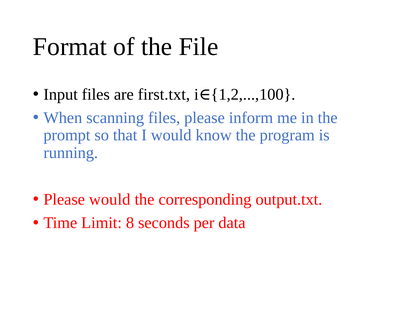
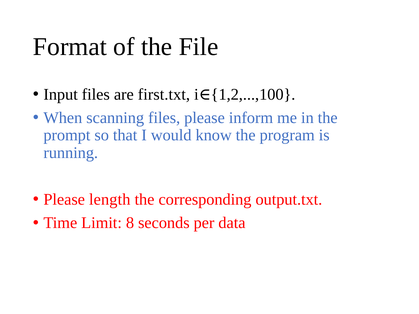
Please would: would -> length
